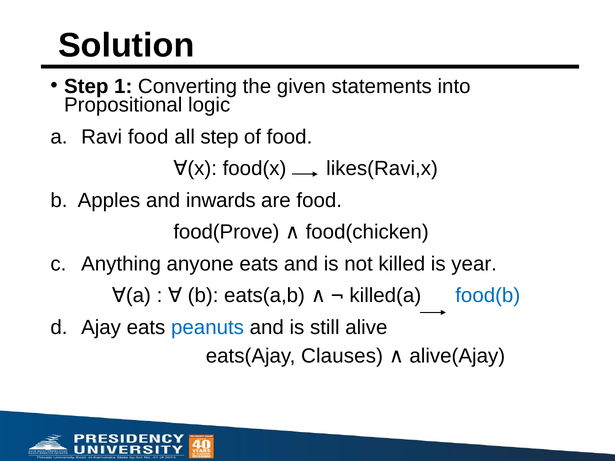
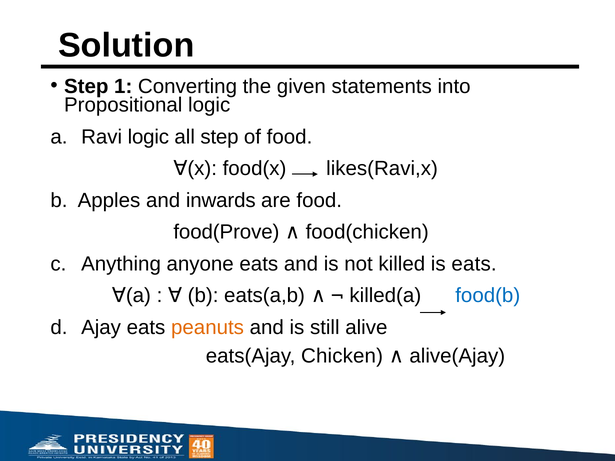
Ravi food: food -> logic
is year: year -> eats
peanuts colour: blue -> orange
Clauses: Clauses -> Chicken
